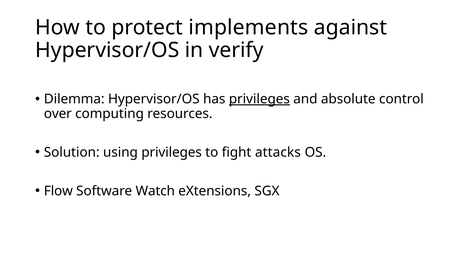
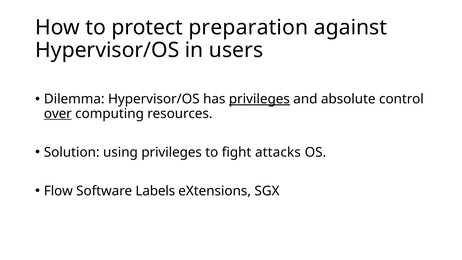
implements: implements -> preparation
verify: verify -> users
over underline: none -> present
Watch: Watch -> Labels
